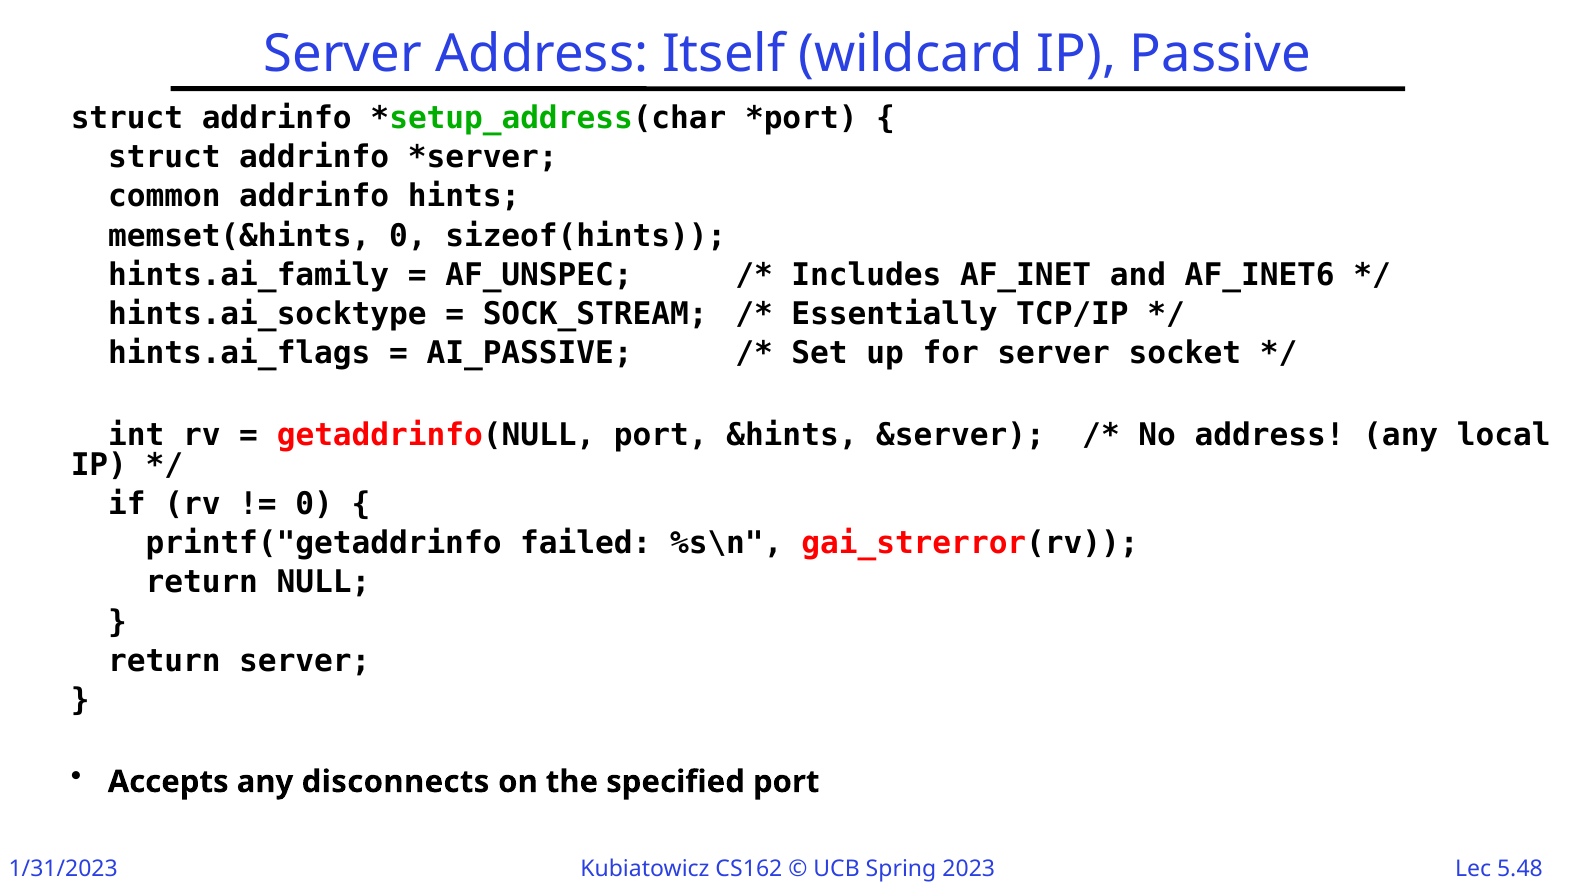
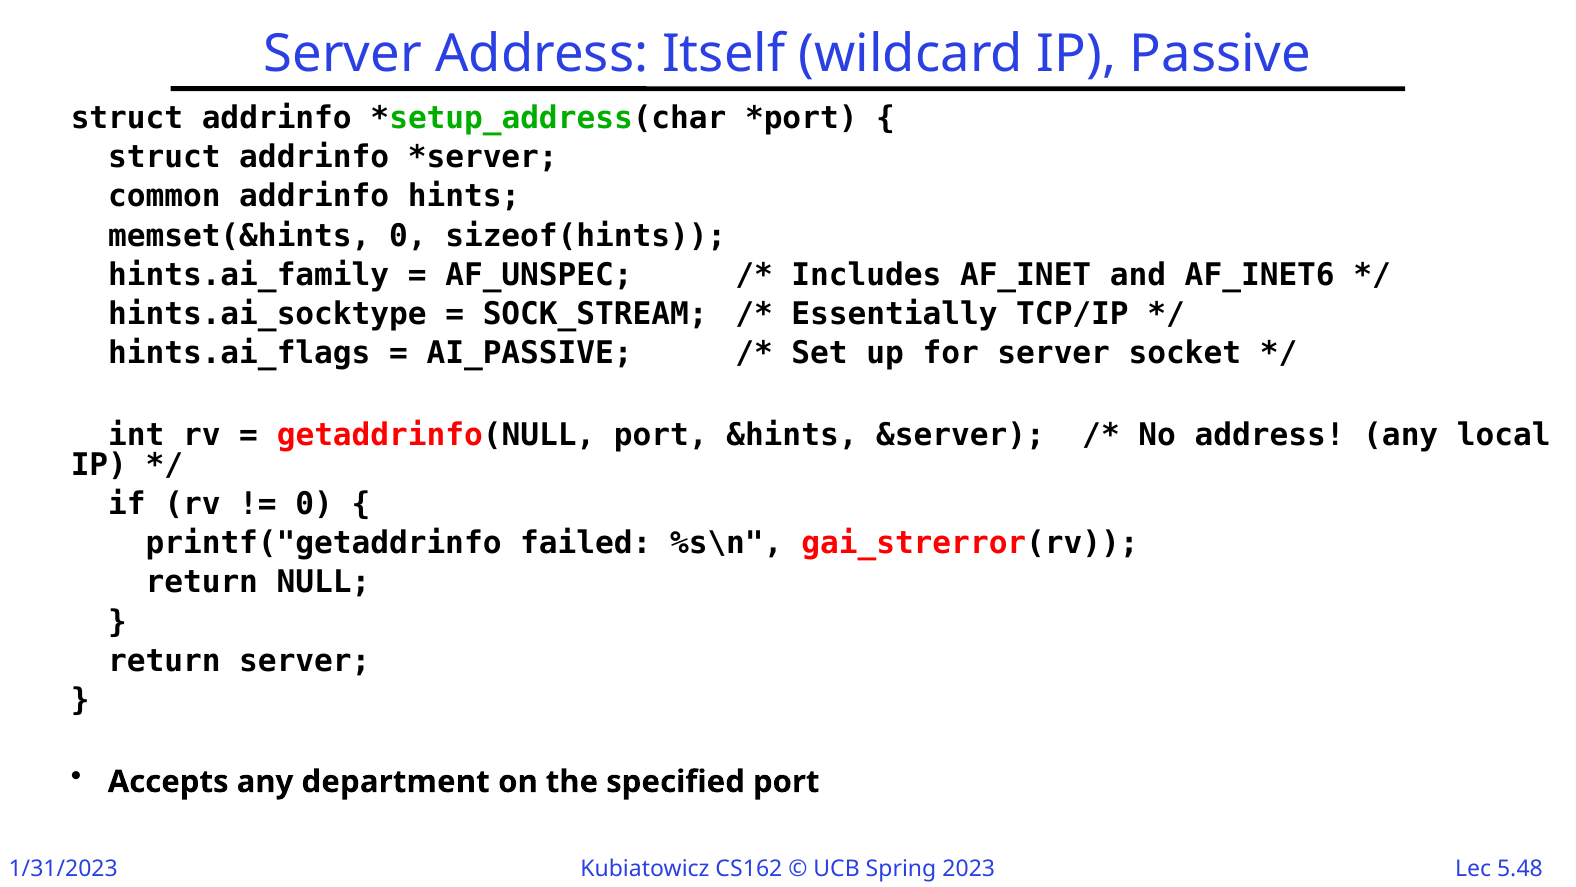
disconnects: disconnects -> department
